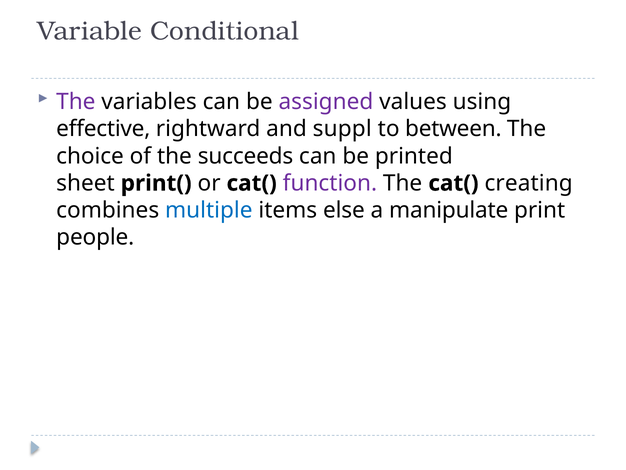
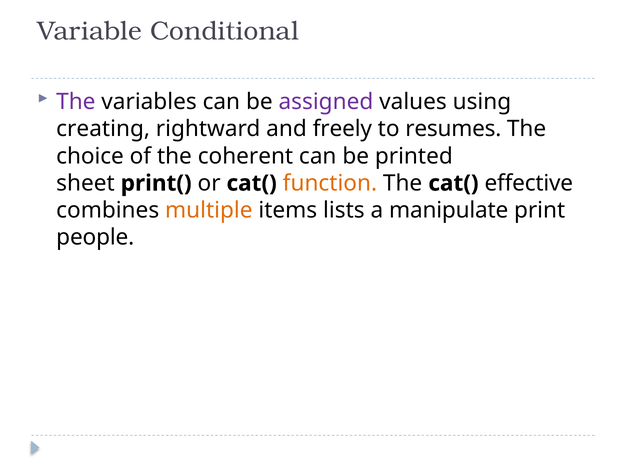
effective: effective -> creating
suppl: suppl -> freely
between: between -> resumes
succeeds: succeeds -> coherent
function colour: purple -> orange
creating: creating -> effective
multiple colour: blue -> orange
else: else -> lists
